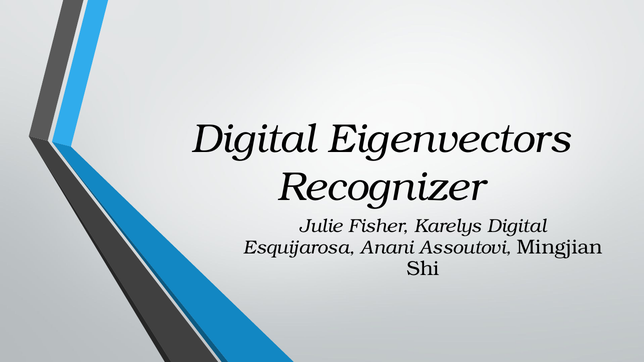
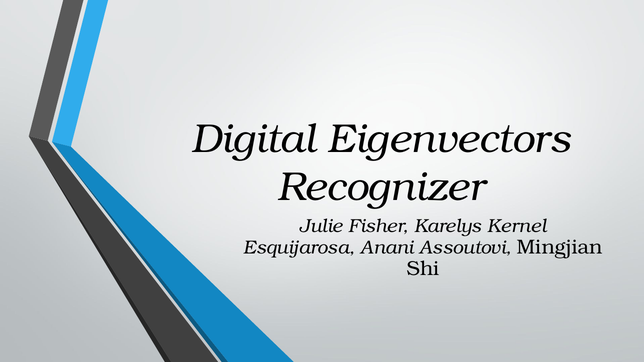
Karelys Digital: Digital -> Kernel
